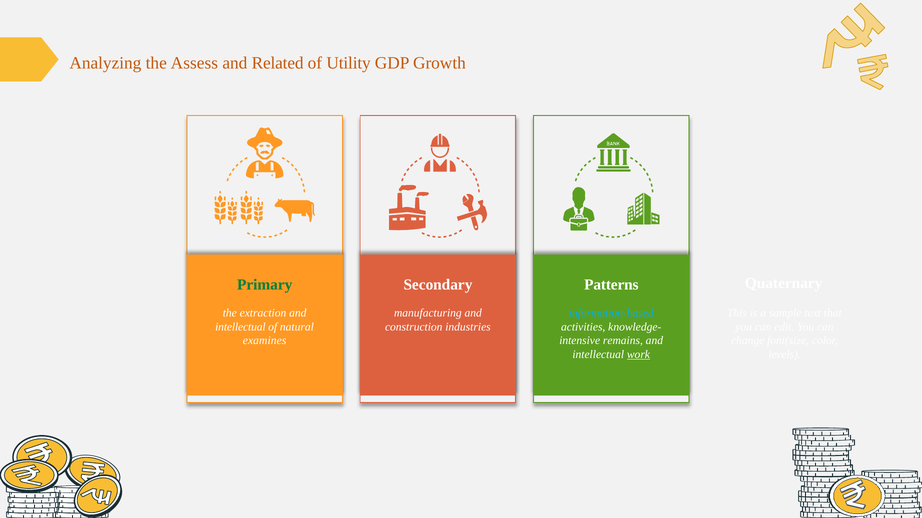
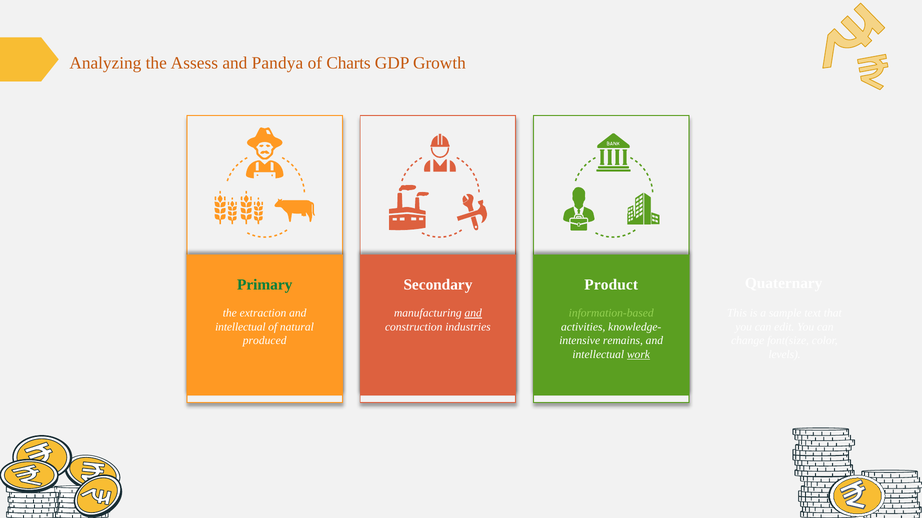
Related: Related -> Pandya
Utility: Utility -> Charts
Patterns: Patterns -> Product
and at (473, 313) underline: none -> present
information-based colour: light blue -> light green
examines: examines -> produced
